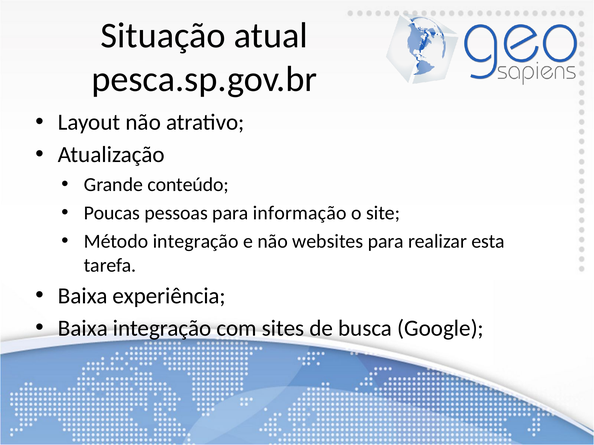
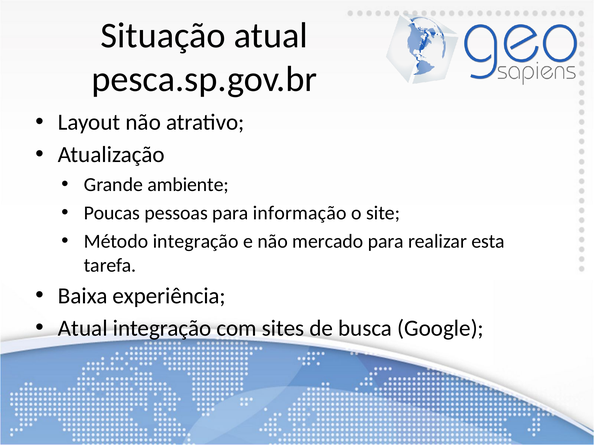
conteúdo: conteúdo -> ambiente
websites: websites -> mercado
Baixa at (83, 328): Baixa -> Atual
